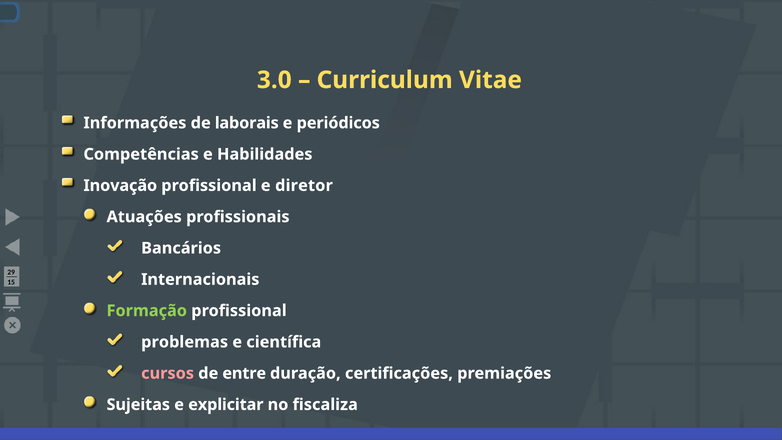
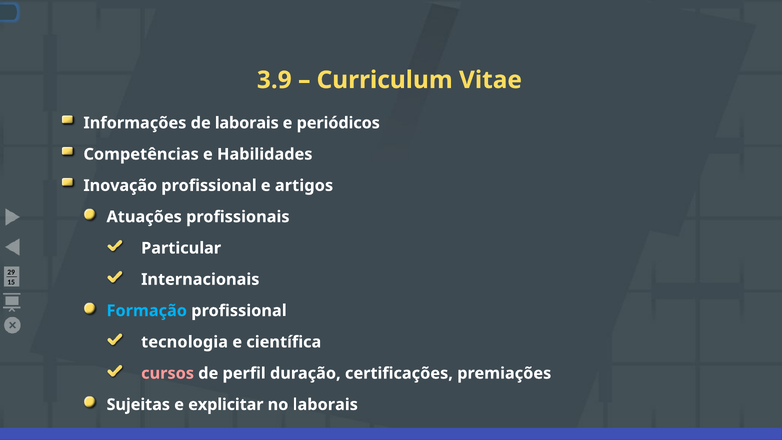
3.0: 3.0 -> 3.9
diretor: diretor -> artigos
Bancários: Bancários -> Particular
Formação colour: light green -> light blue
problemas: problemas -> tecnologia
entre: entre -> perfil
no fiscaliza: fiscaliza -> laborais
